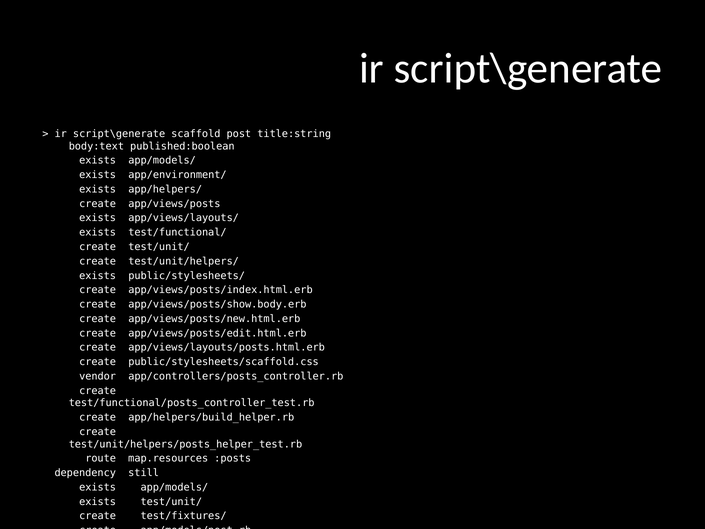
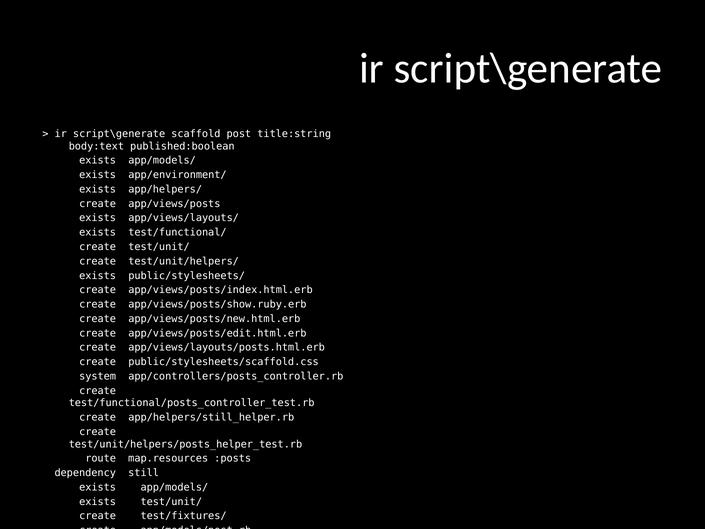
app/views/posts/show.body.erb: app/views/posts/show.body.erb -> app/views/posts/show.ruby.erb
vendor: vendor -> system
app/helpers/build_helper.rb: app/helpers/build_helper.rb -> app/helpers/still_helper.rb
